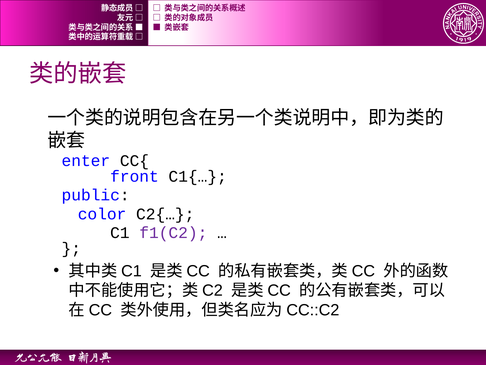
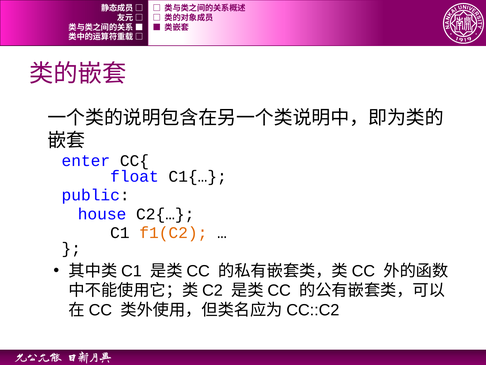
front: front -> float
color: color -> house
f1(C2 colour: purple -> orange
